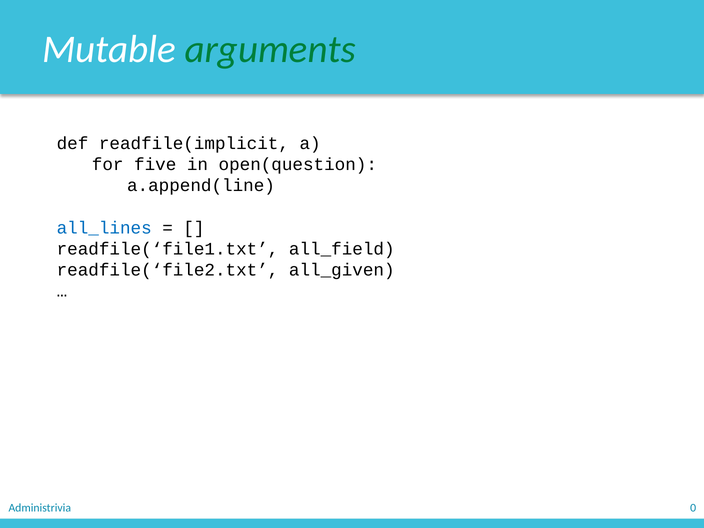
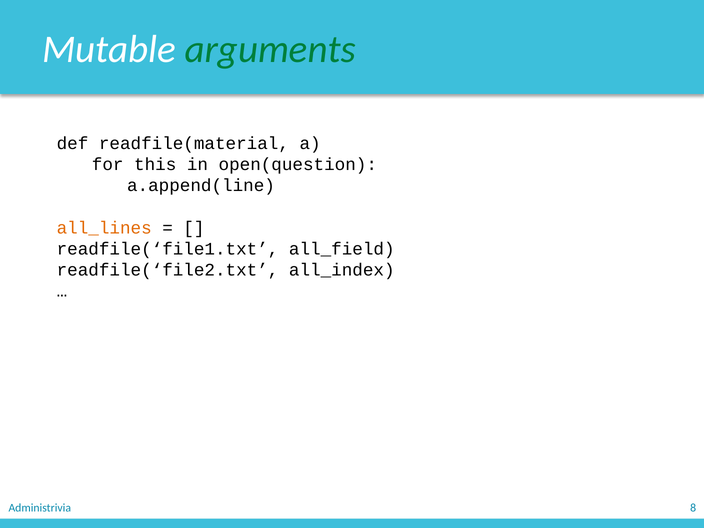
readfile(implicit: readfile(implicit -> readfile(material
five: five -> this
all_lines colour: blue -> orange
all_given: all_given -> all_index
0: 0 -> 8
